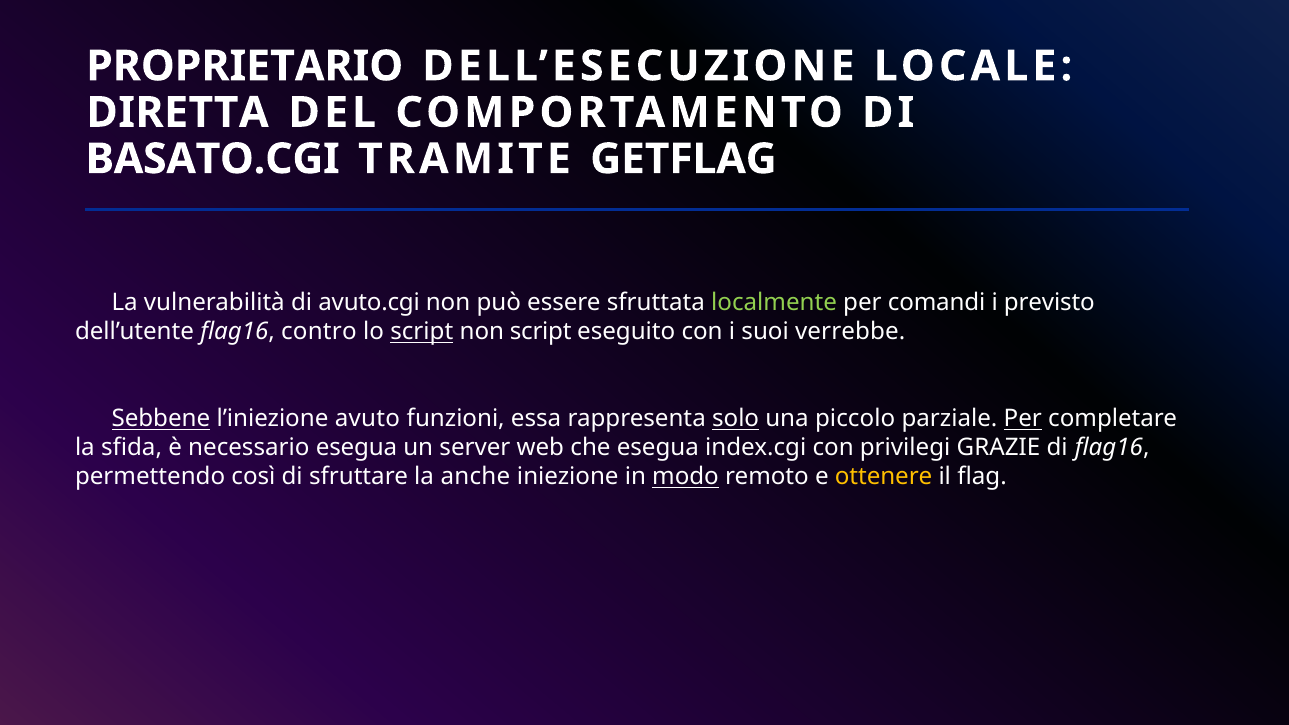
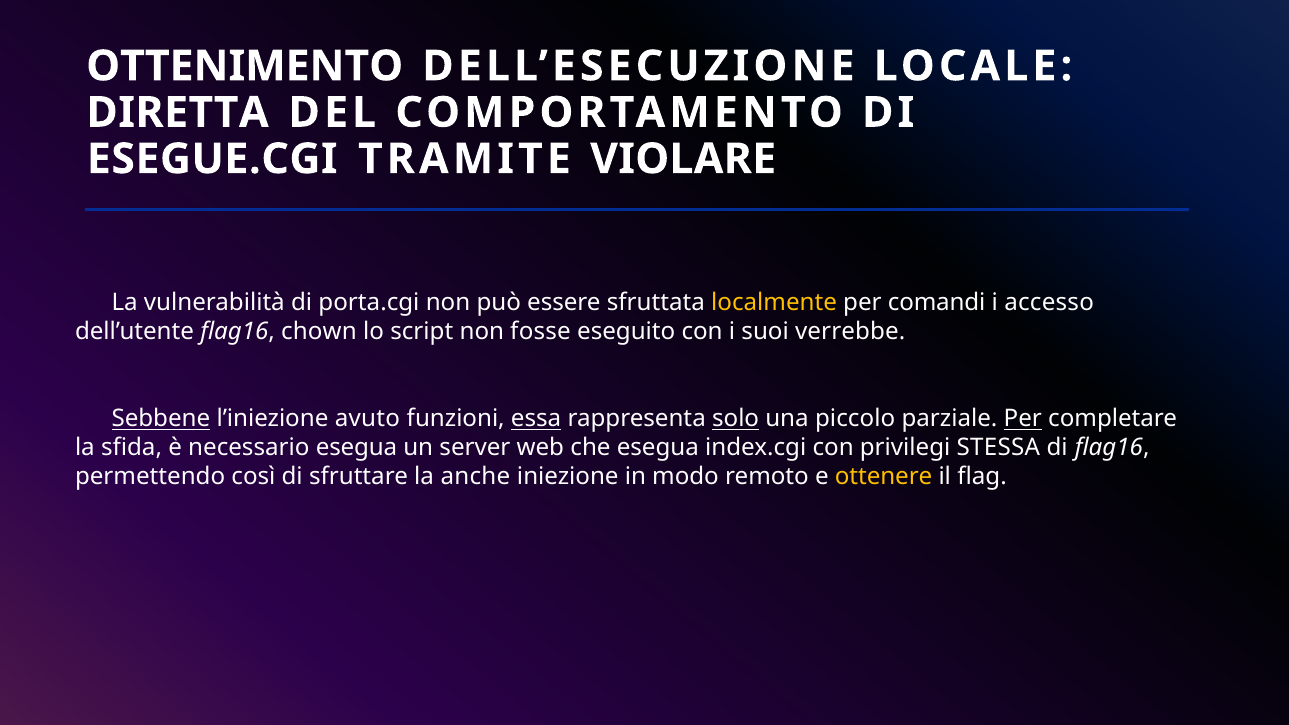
PROPRIETARIO: PROPRIETARIO -> OTTENIMENTO
BASATO.CGI: BASATO.CGI -> ESEGUE.CGI
GETFLAG: GETFLAG -> VIOLARE
avuto.cgi: avuto.cgi -> porta.cgi
localmente colour: light green -> yellow
previsto: previsto -> accesso
contro: contro -> chown
script at (422, 332) underline: present -> none
non script: script -> fosse
essa underline: none -> present
GRAZIE: GRAZIE -> STESSA
modo underline: present -> none
